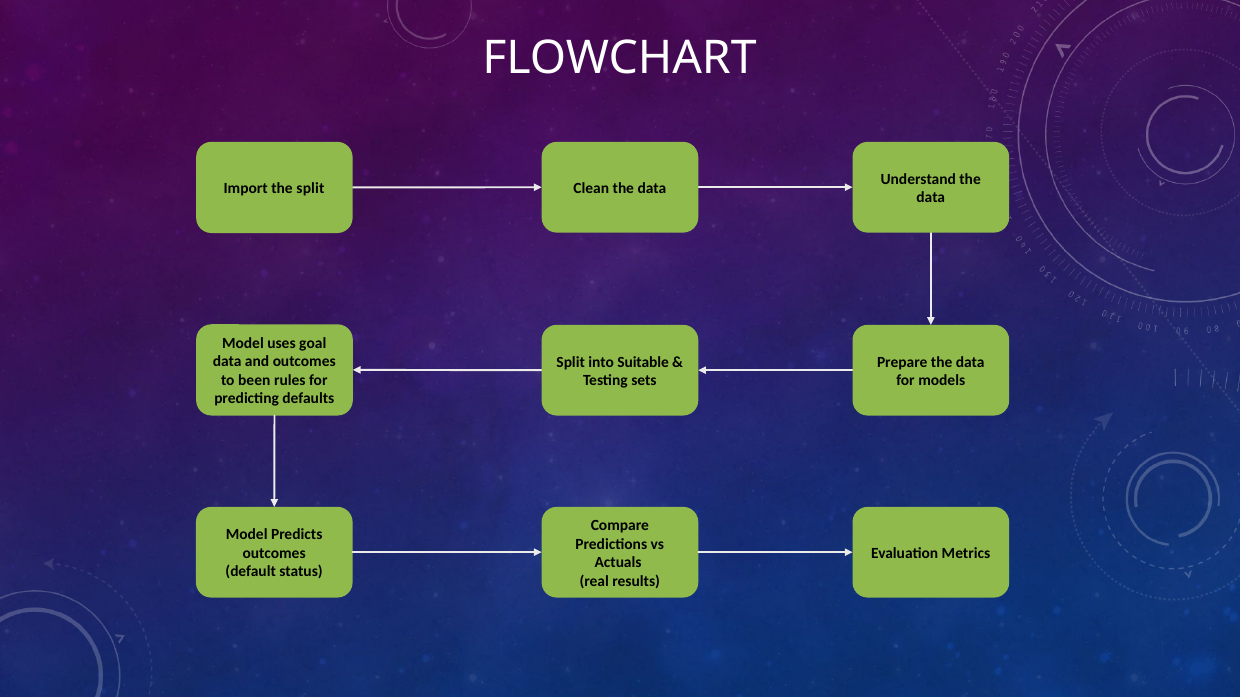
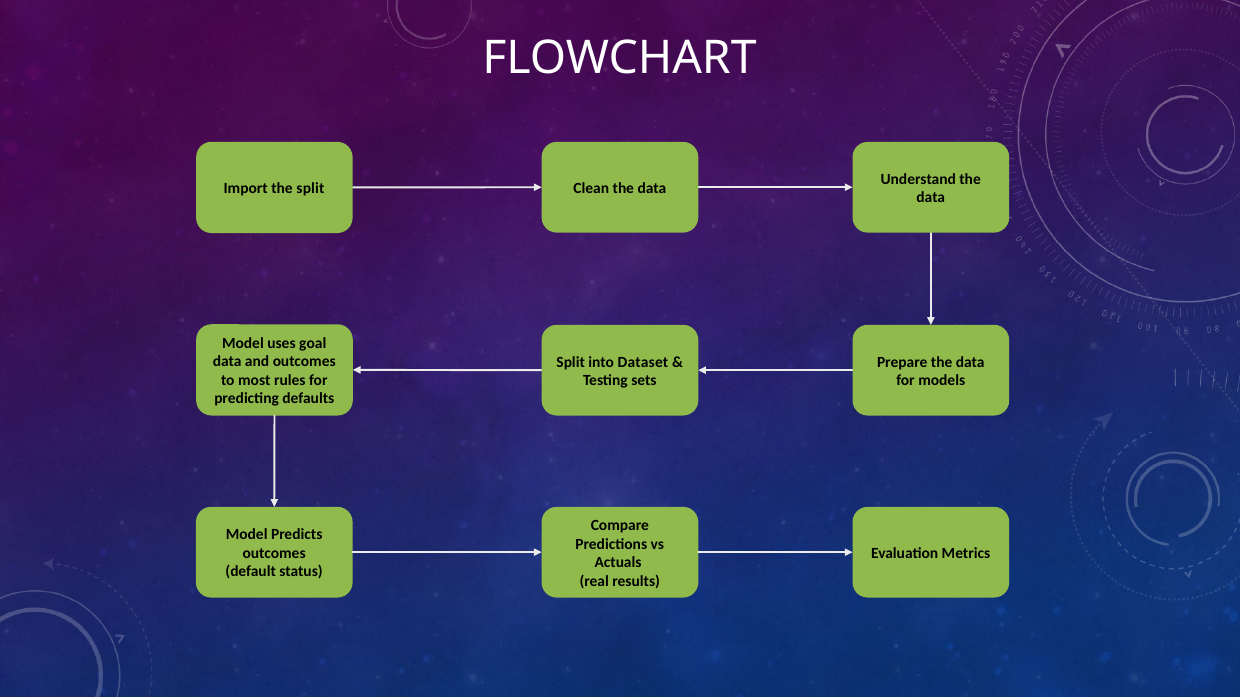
Suitable: Suitable -> Dataset
been: been -> most
